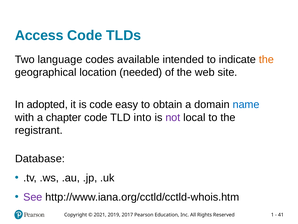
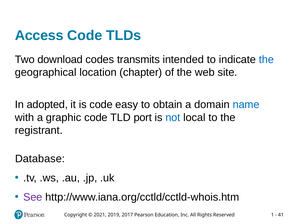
language: language -> download
available: available -> transmits
the at (266, 59) colour: orange -> blue
needed: needed -> chapter
chapter: chapter -> graphic
into: into -> port
not colour: purple -> blue
